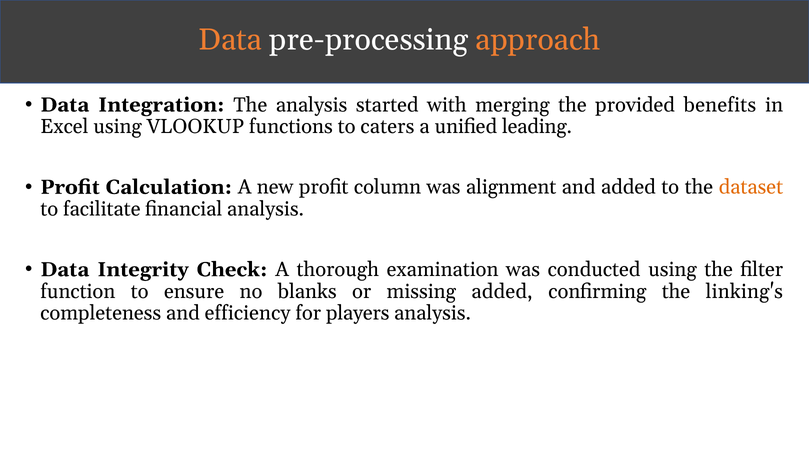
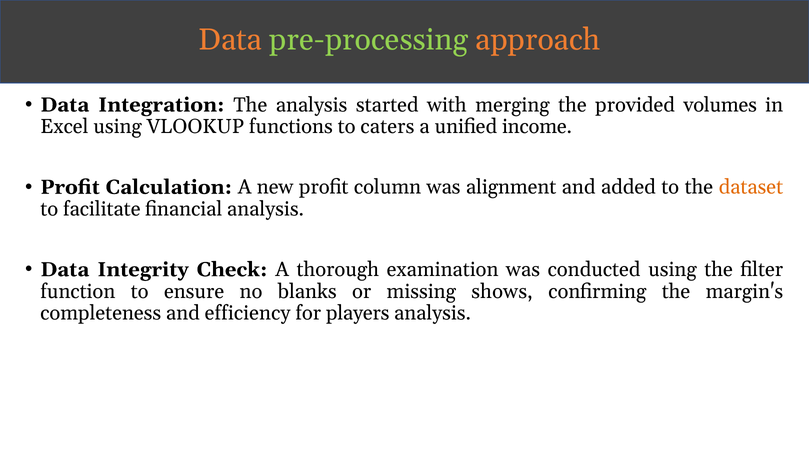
pre-processing colour: white -> light green
benefits: benefits -> volumes
leading: leading -> income
missing added: added -> shows
linking's: linking's -> margin's
